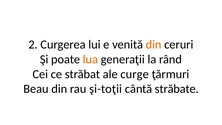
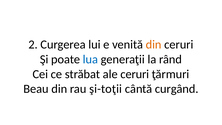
lua colour: orange -> blue
ale curge: curge -> ceruri
străbate: străbate -> curgând
